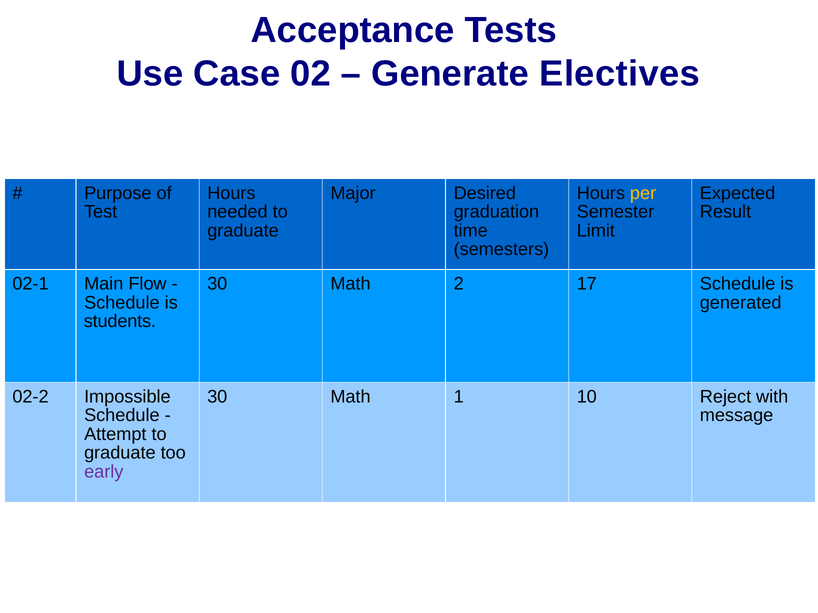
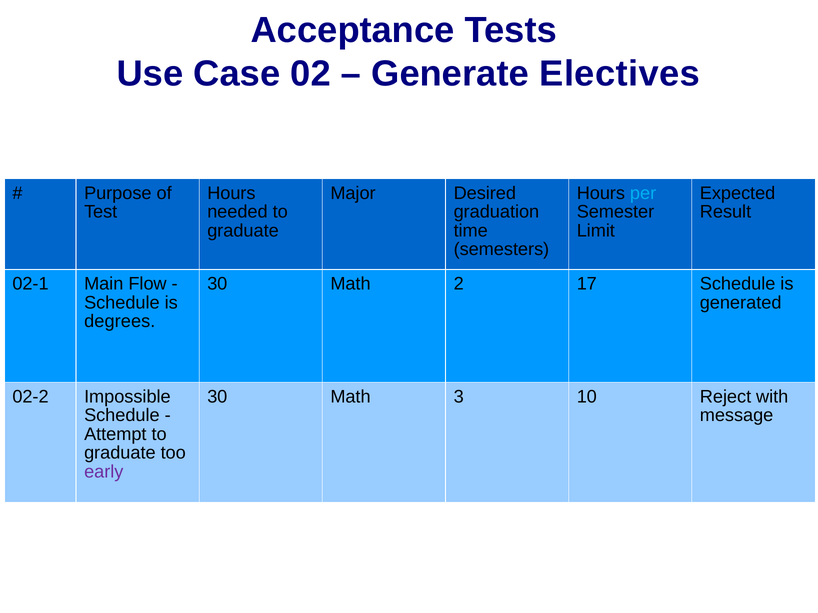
per colour: yellow -> light blue
students: students -> degrees
1: 1 -> 3
